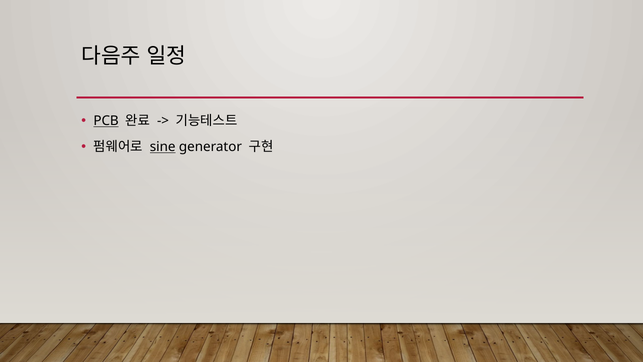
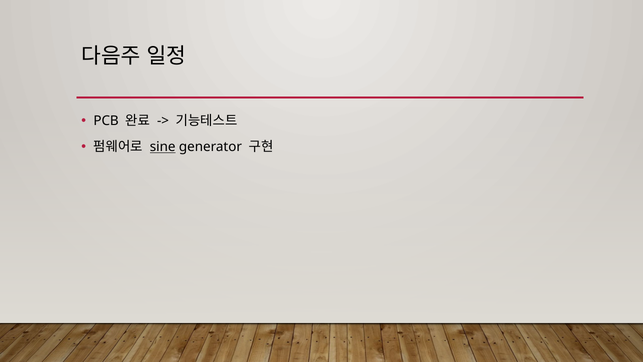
PCB underline: present -> none
